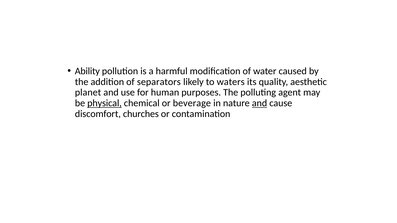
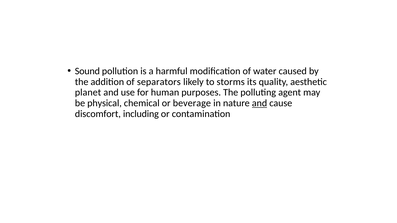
Ability: Ability -> Sound
waters: waters -> storms
physical underline: present -> none
churches: churches -> including
